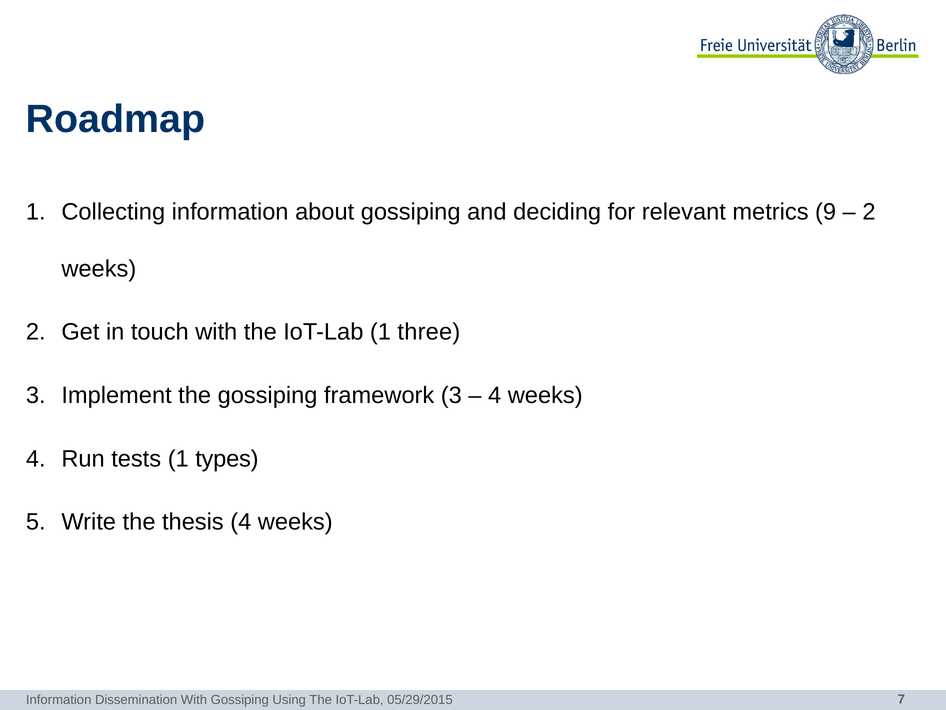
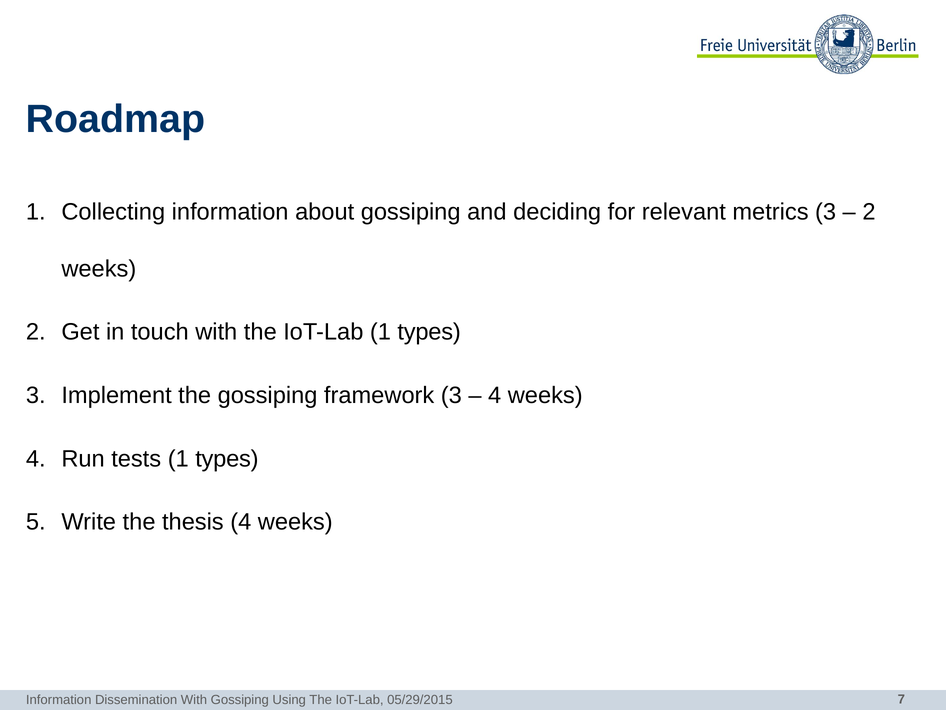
metrics 9: 9 -> 3
IoT-Lab 1 three: three -> types
